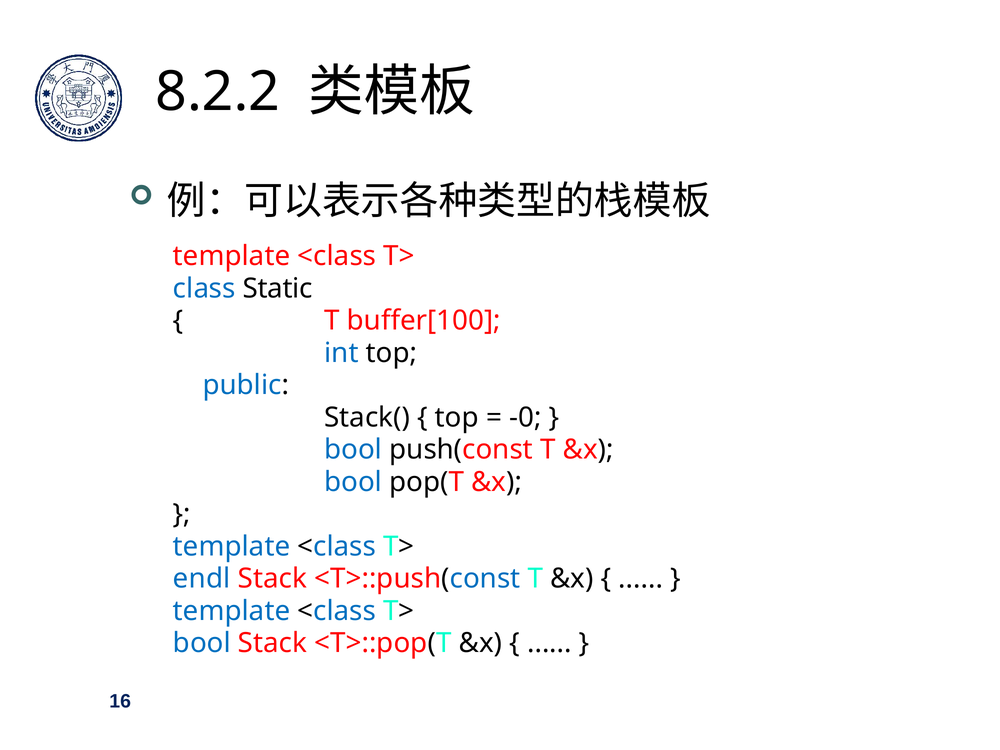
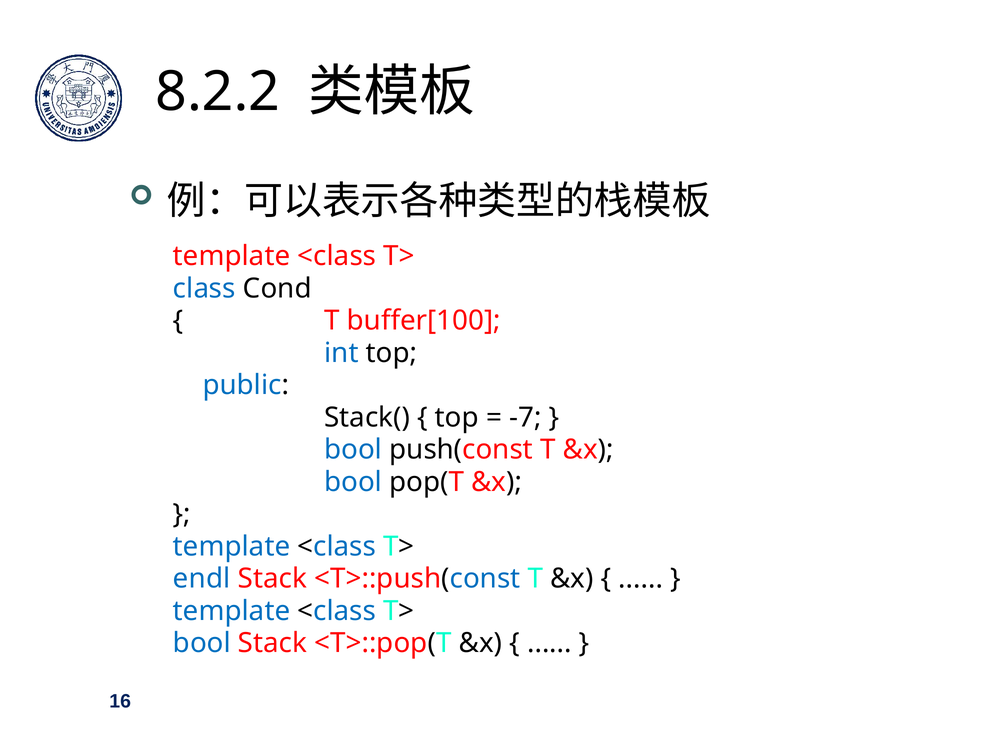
Static: Static -> Cond
-0: -0 -> -7
